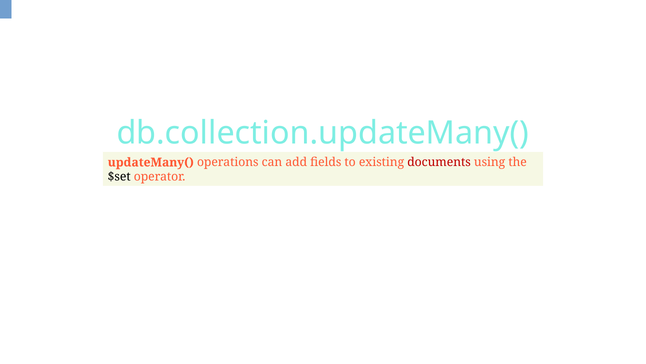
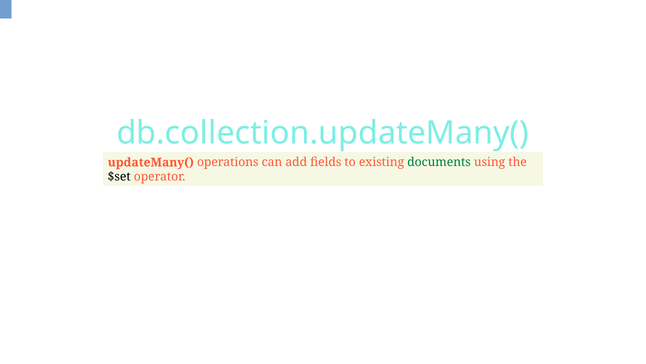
documents colour: red -> green
